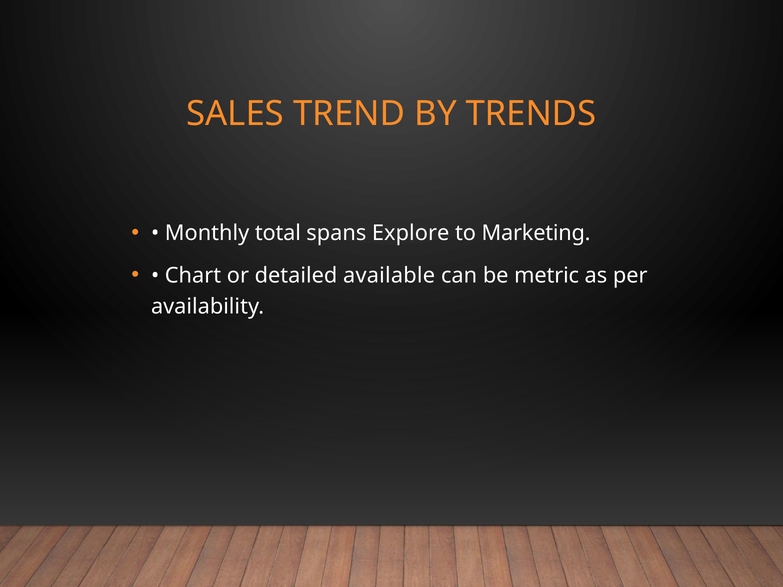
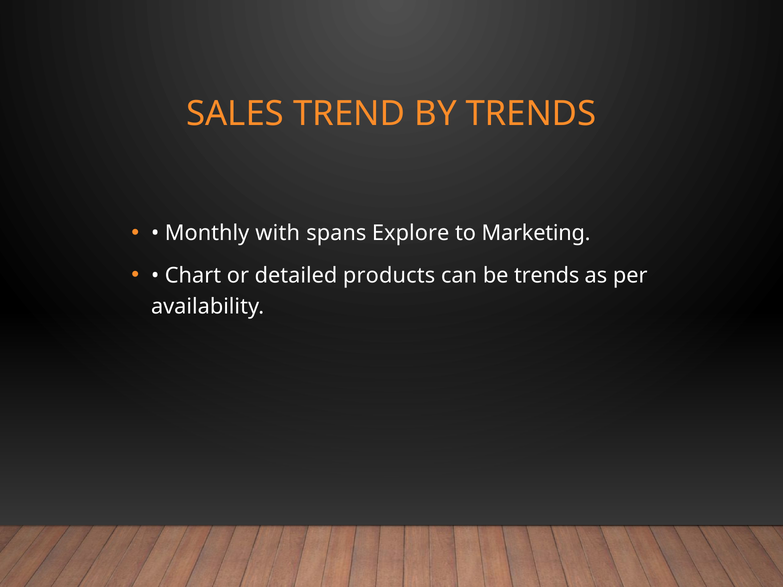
total: total -> with
available: available -> products
be metric: metric -> trends
